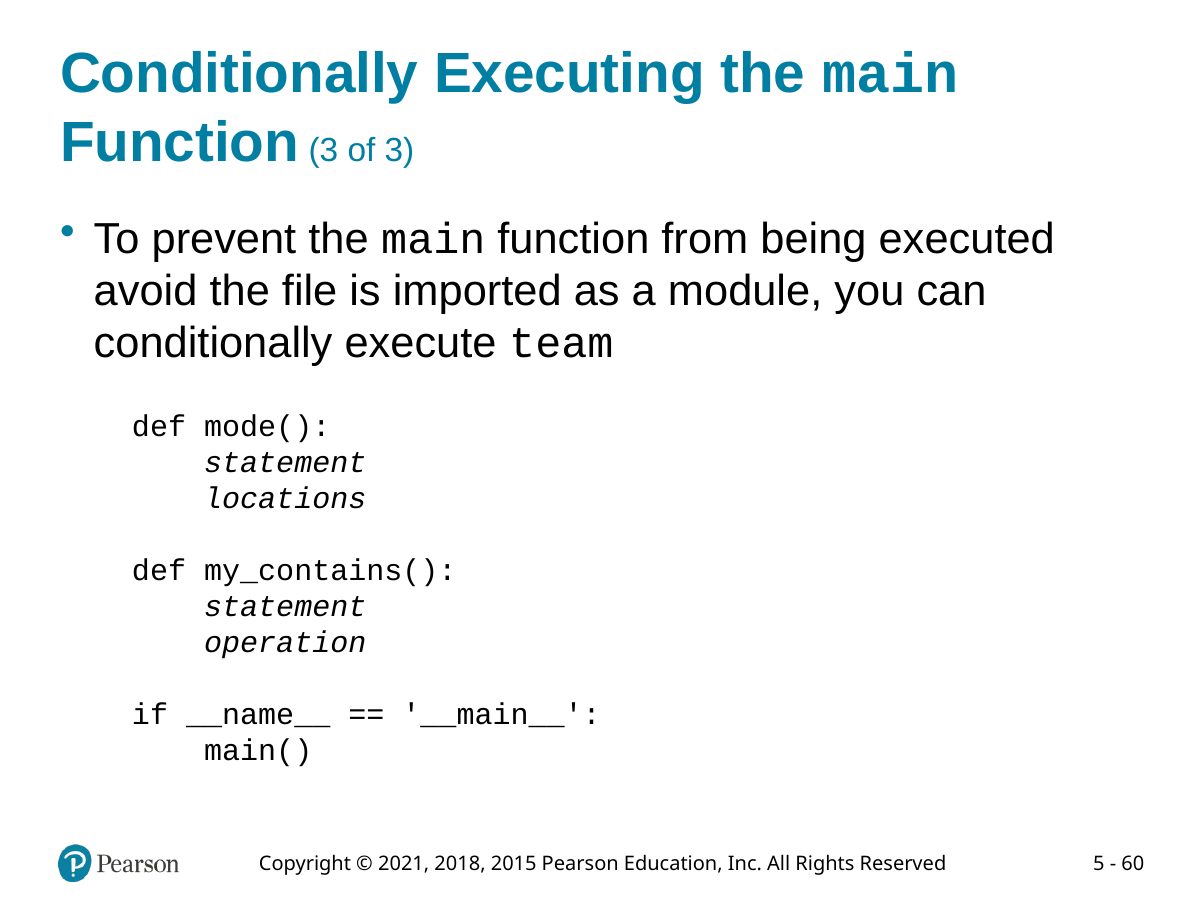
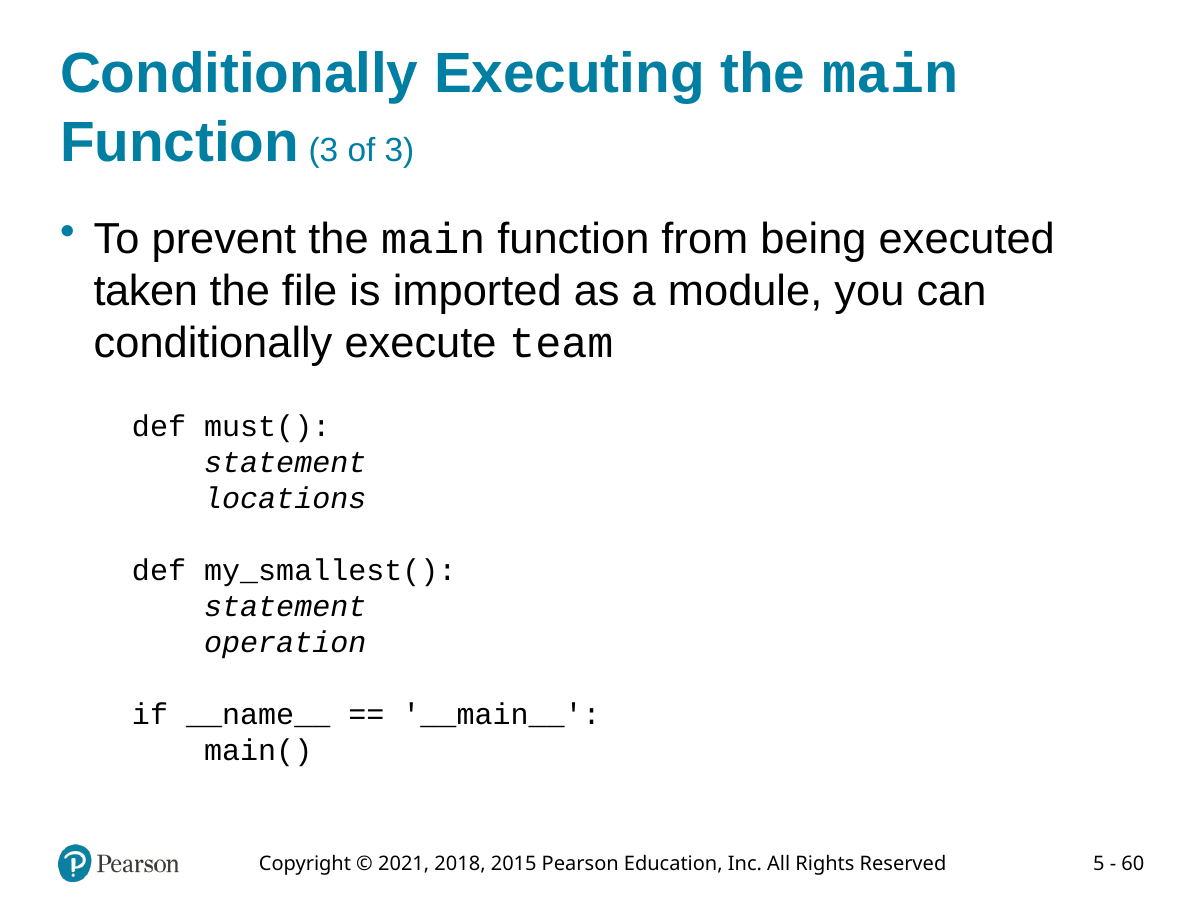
avoid: avoid -> taken
mode(: mode( -> must(
my_contains(: my_contains( -> my_smallest(
